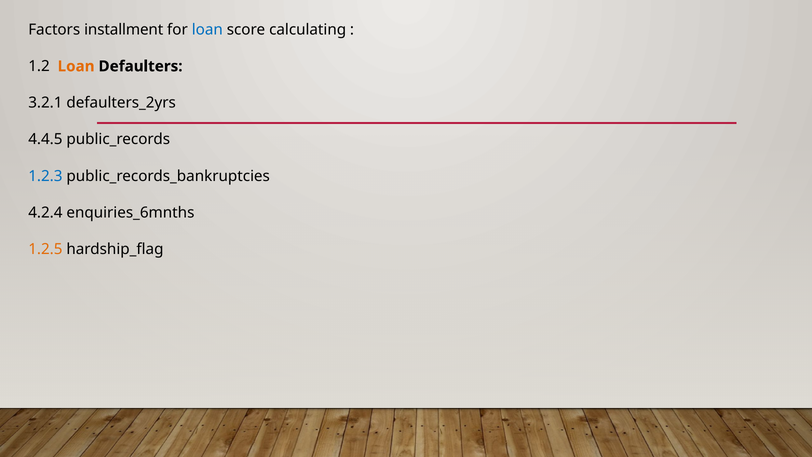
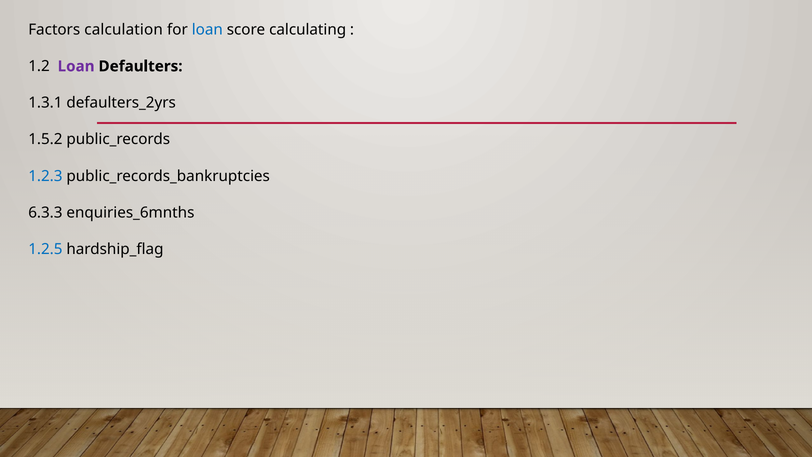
installment: installment -> calculation
Loan at (76, 66) colour: orange -> purple
3.2.1: 3.2.1 -> 1.3.1
4.4.5: 4.4.5 -> 1.5.2
4.2.4: 4.2.4 -> 6.3.3
1.2.5 colour: orange -> blue
